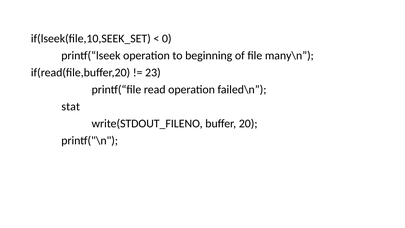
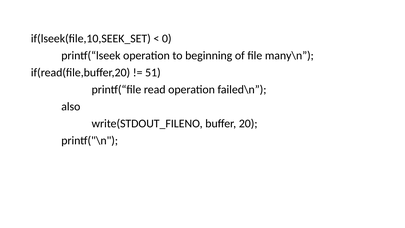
23: 23 -> 51
stat: stat -> also
